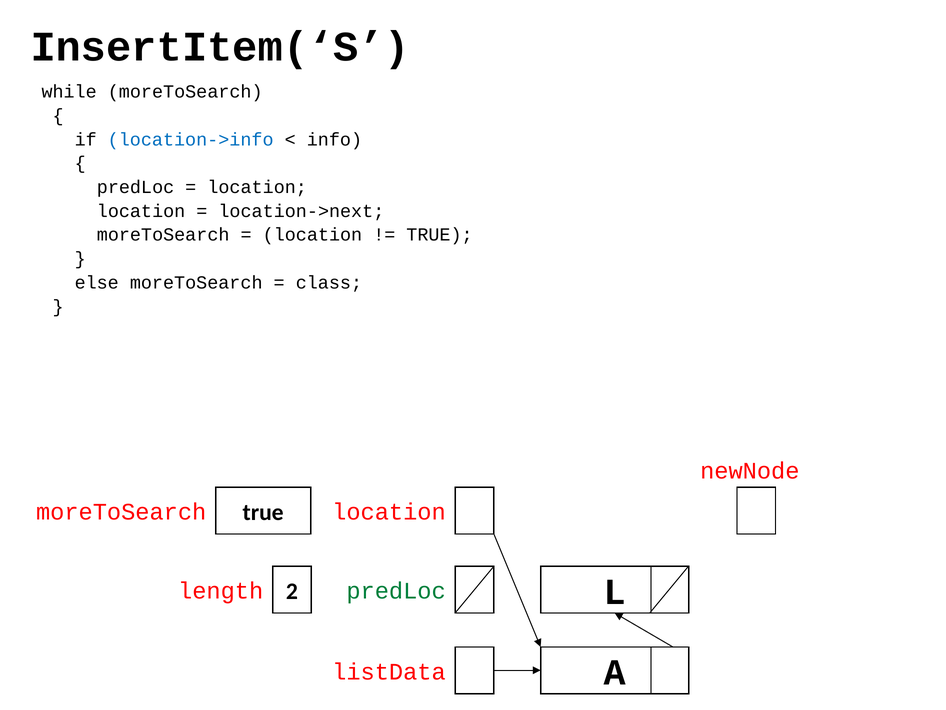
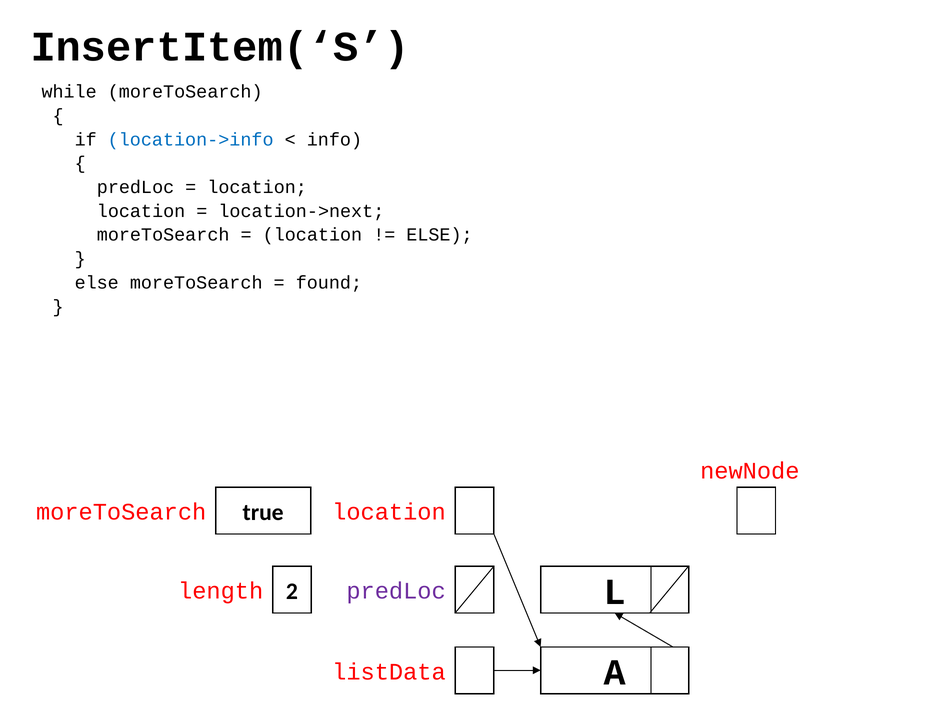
TRUE at (439, 235): TRUE -> ELSE
class: class -> found
predLoc at (396, 591) colour: green -> purple
